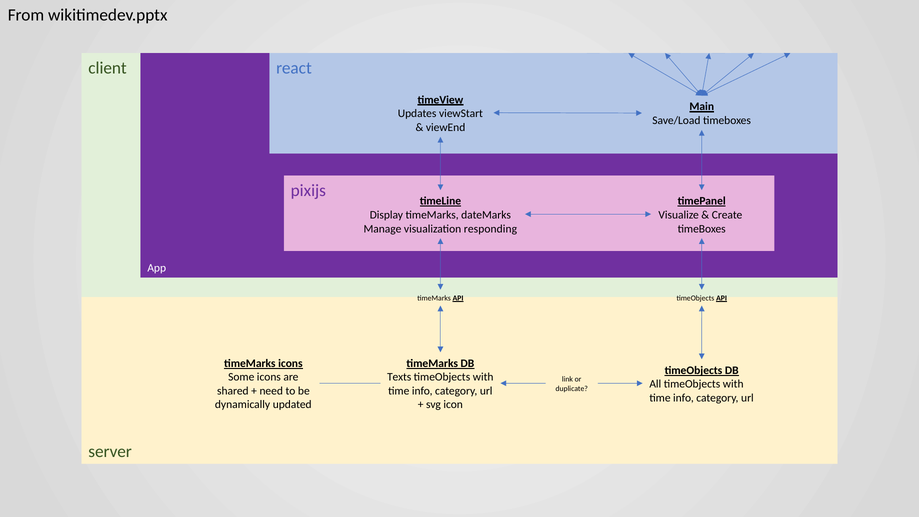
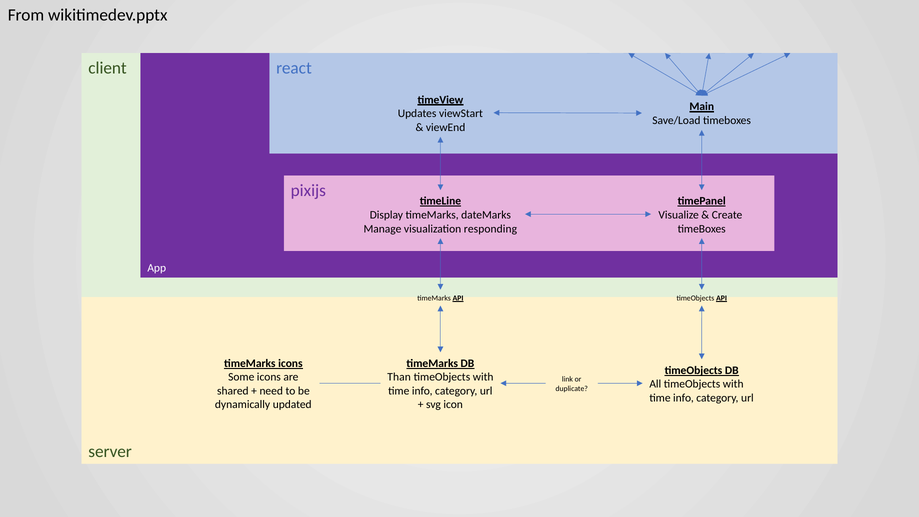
Texts: Texts -> Than
